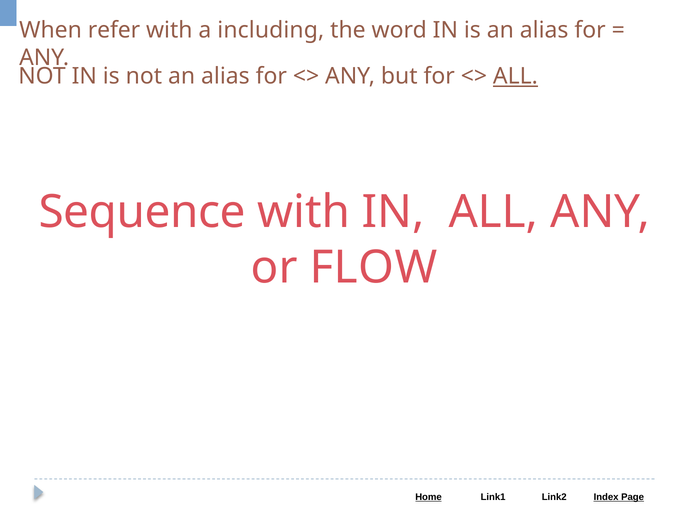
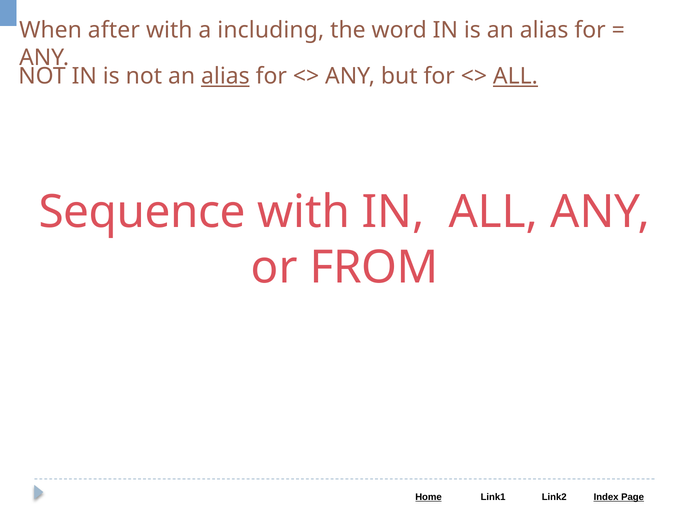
refer: refer -> after
alias at (225, 76) underline: none -> present
FLOW: FLOW -> FROM
